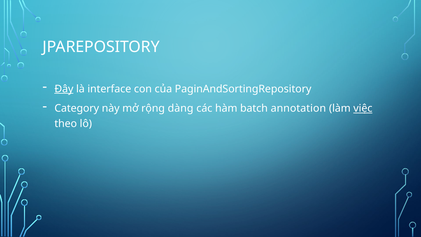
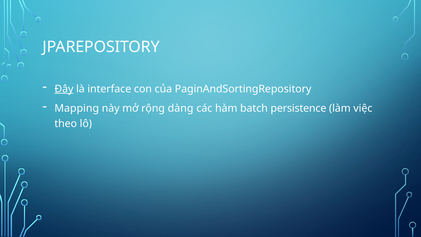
Category: Category -> Mapping
annotation: annotation -> persistence
việc underline: present -> none
